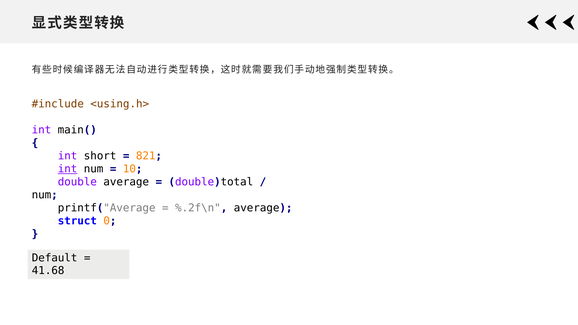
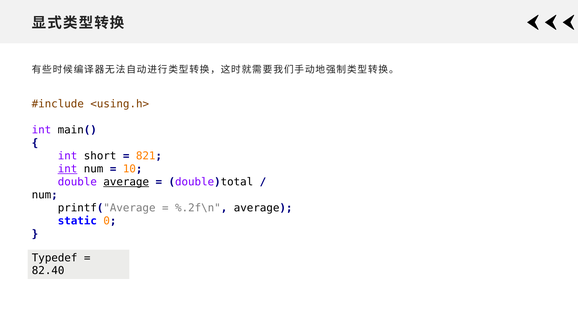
average at (126, 182) underline: none -> present
struct: struct -> static
Default: Default -> Typedef
41.68: 41.68 -> 82.40
